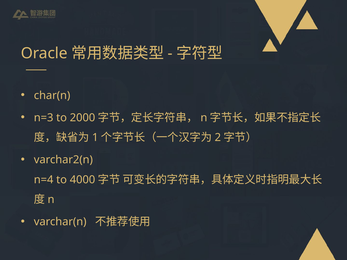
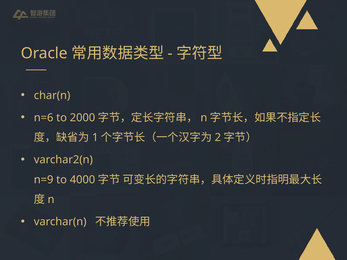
n=3: n=3 -> n=6
n=4: n=4 -> n=9
